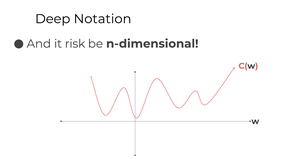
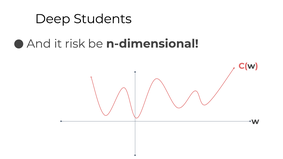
Notation: Notation -> Students
